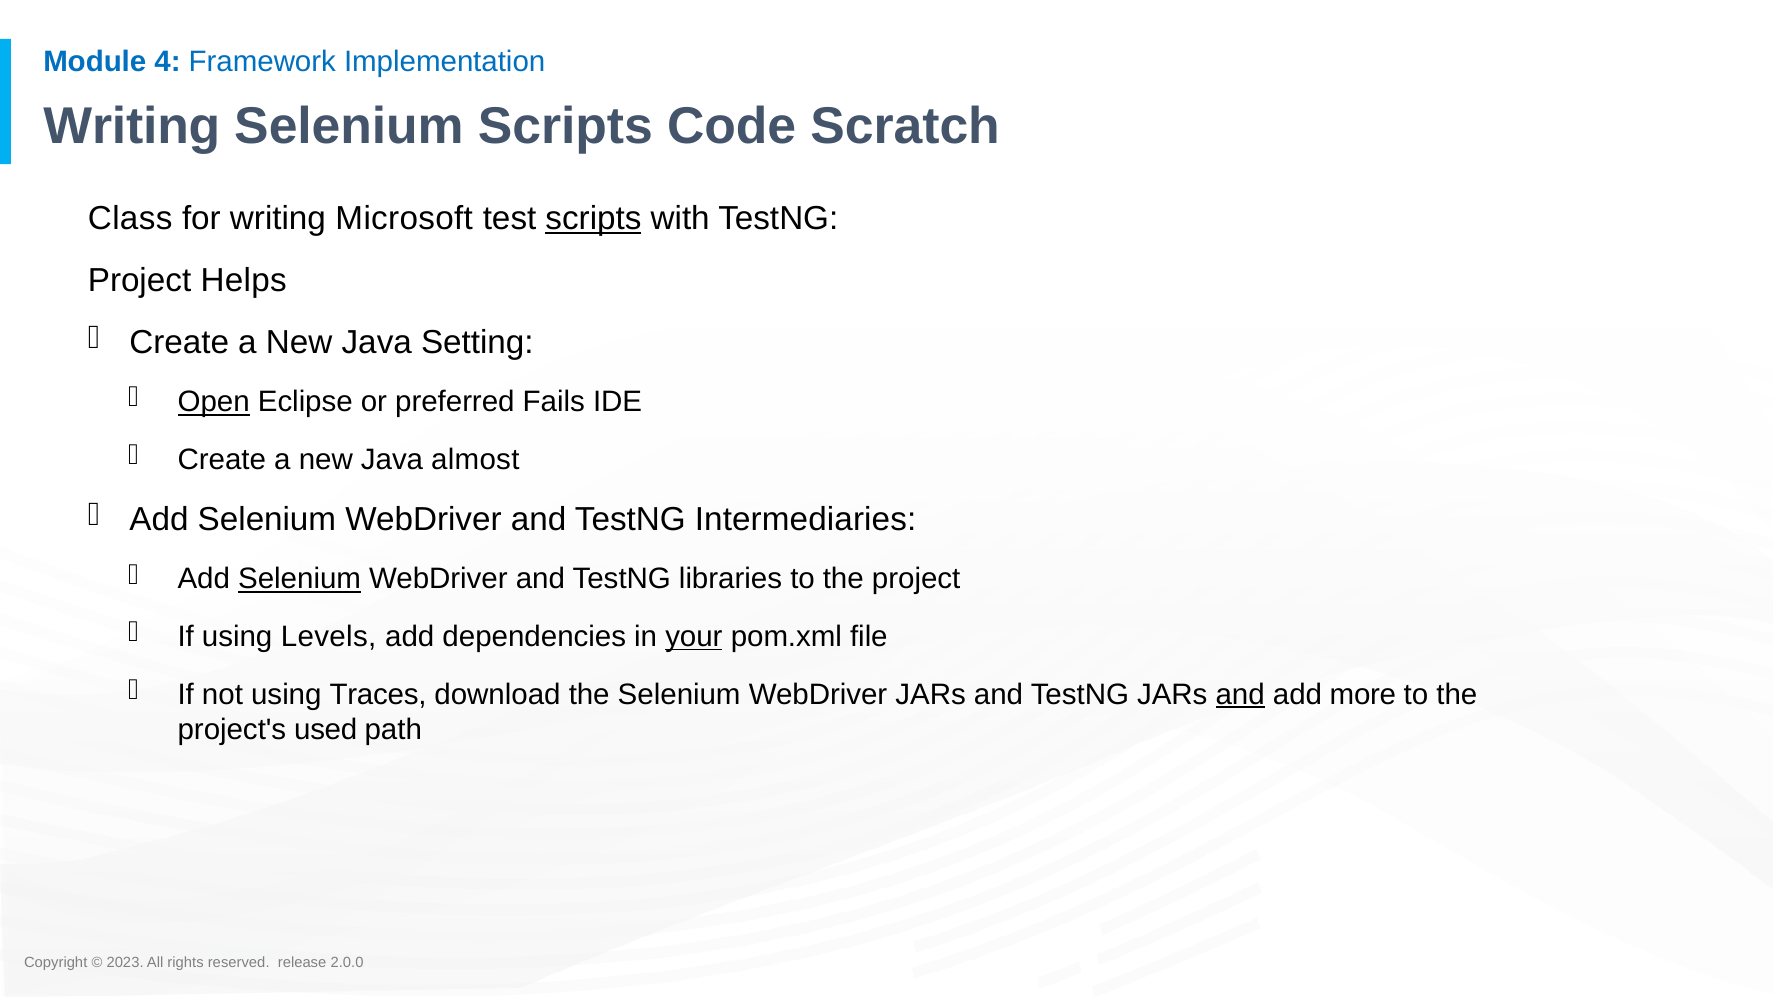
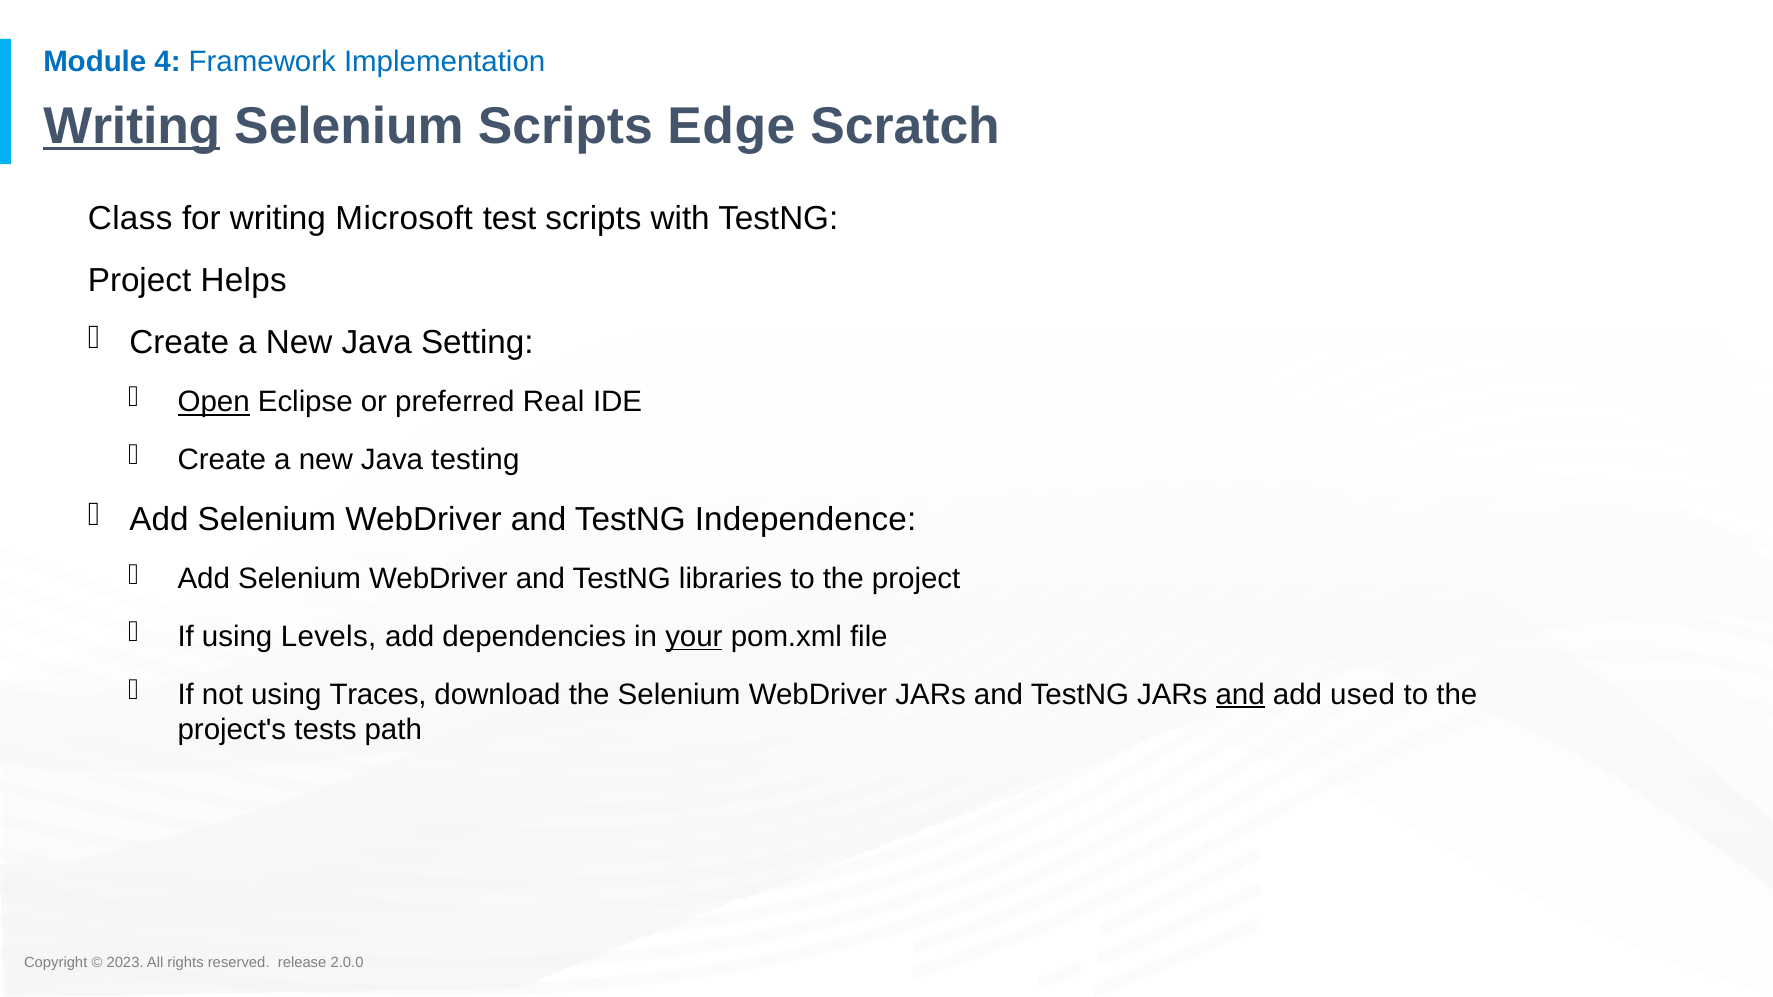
Writing at (132, 126) underline: none -> present
Code: Code -> Edge
scripts at (593, 219) underline: present -> none
Fails: Fails -> Real
almost: almost -> testing
Intermediaries: Intermediaries -> Independence
Selenium at (300, 579) underline: present -> none
more: more -> used
used: used -> tests
